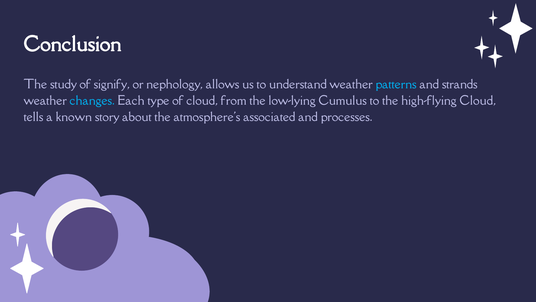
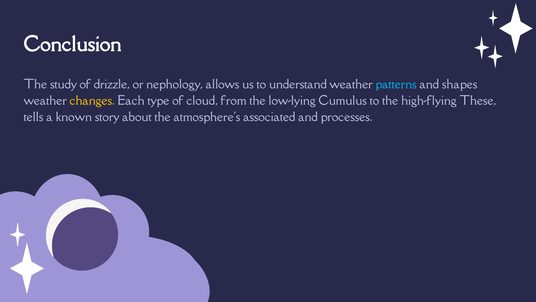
signify: signify -> drizzle
strands: strands -> shapes
changes colour: light blue -> yellow
high-flying Cloud: Cloud -> These
